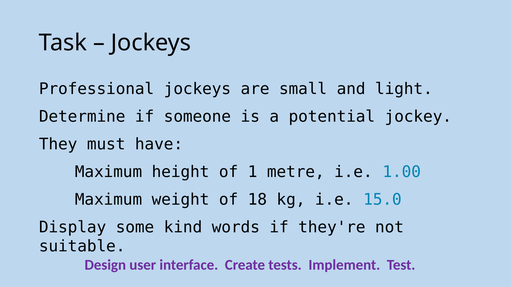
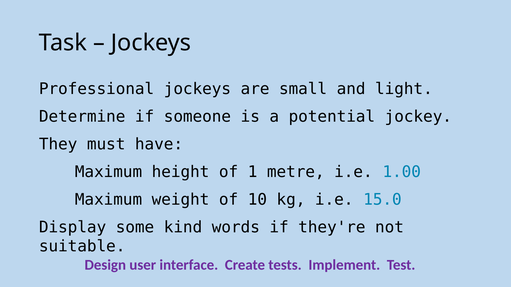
18: 18 -> 10
